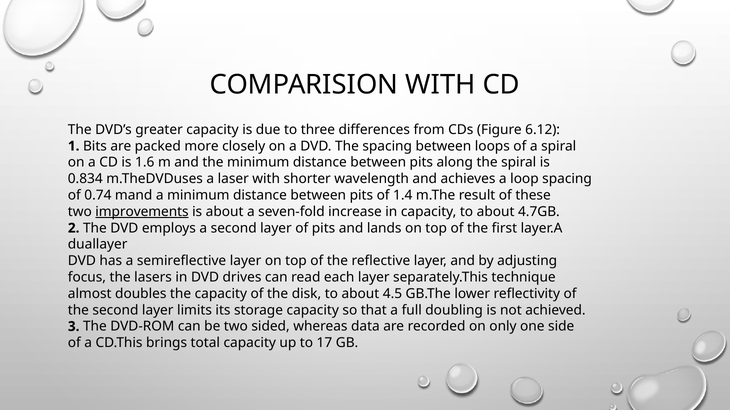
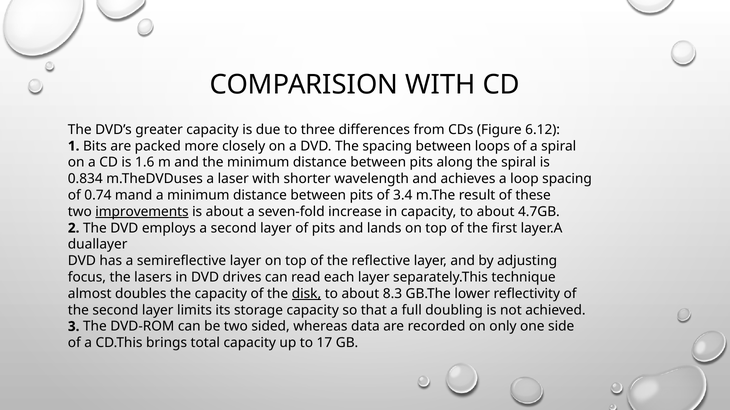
1.4: 1.4 -> 3.4
disk underline: none -> present
4.5: 4.5 -> 8.3
